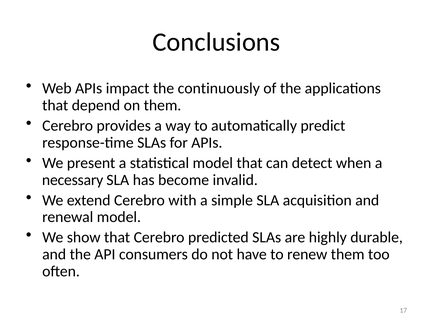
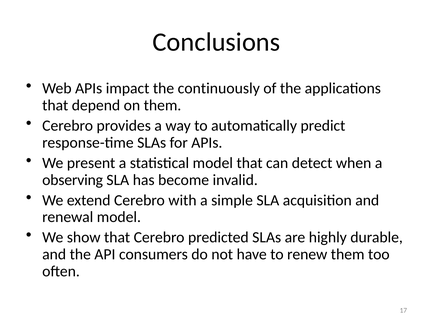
necessary: necessary -> observing
